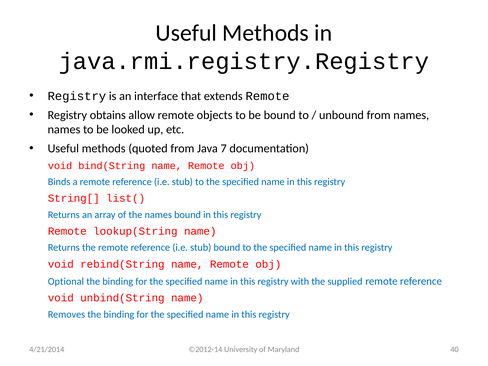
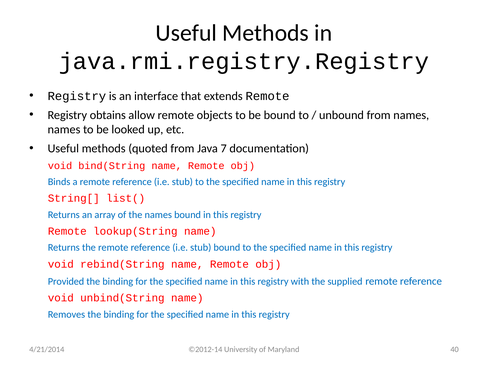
Optional: Optional -> Provided
